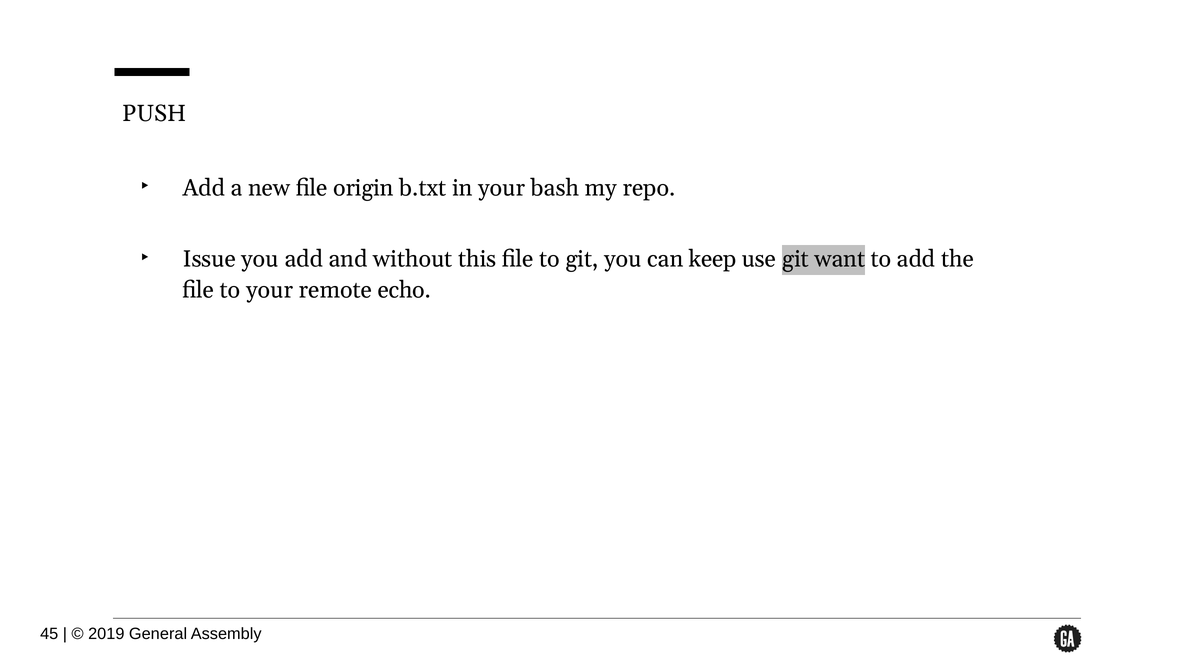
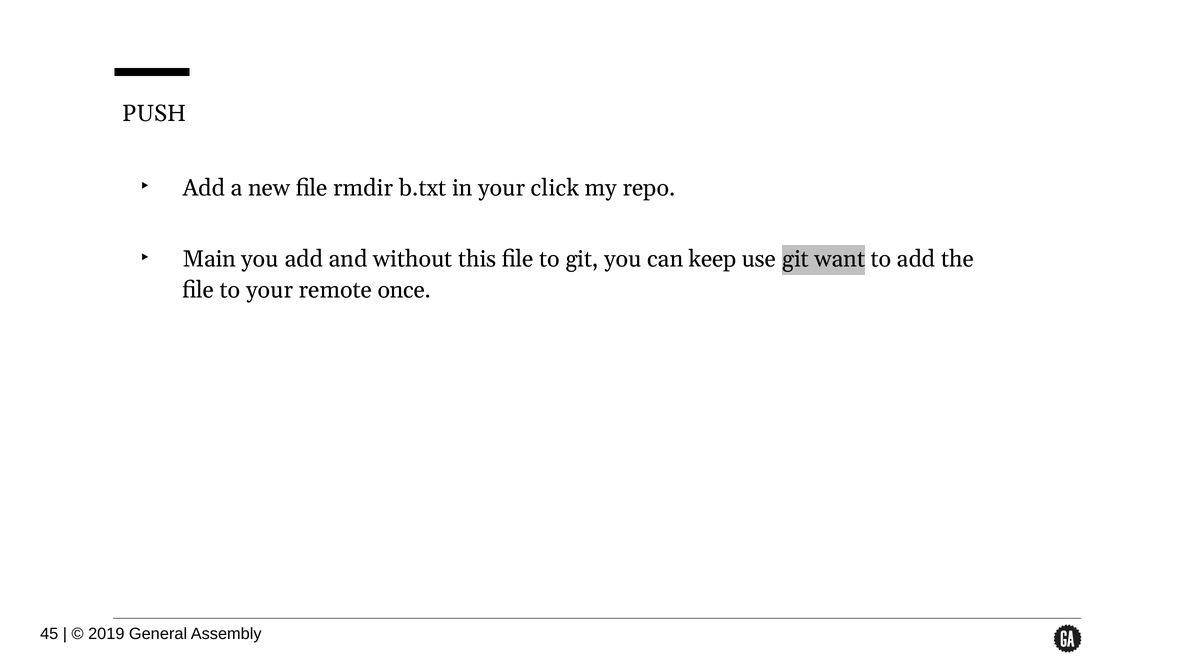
origin: origin -> rmdir
bash: bash -> click
Issue: Issue -> Main
echo: echo -> once
